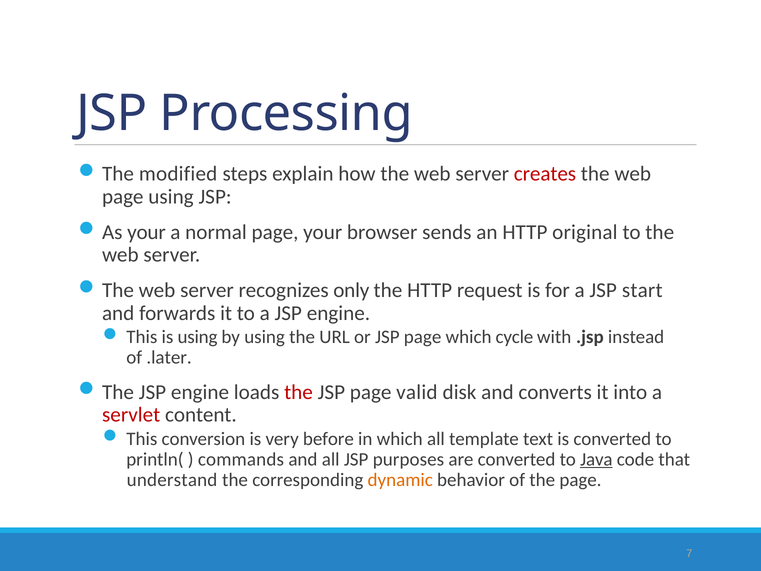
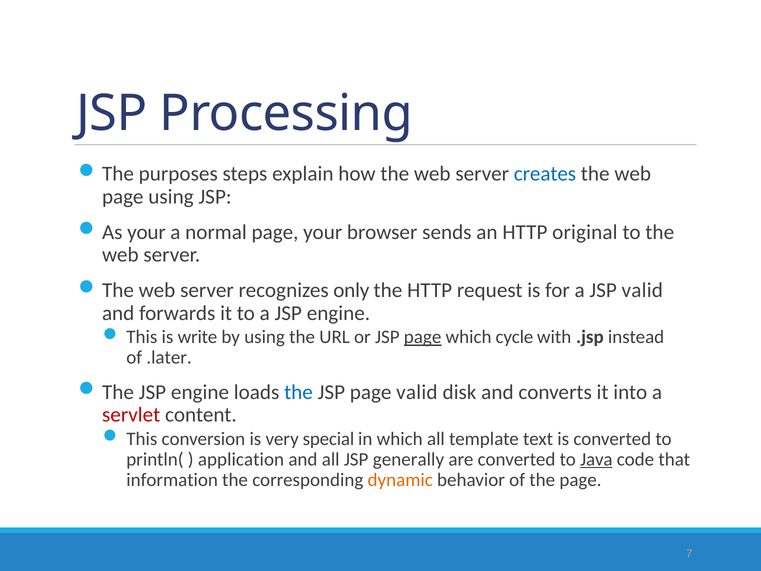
modified: modified -> purposes
creates colour: red -> blue
JSP start: start -> valid
is using: using -> write
page at (423, 337) underline: none -> present
the at (298, 392) colour: red -> blue
before: before -> special
commands: commands -> application
purposes: purposes -> generally
understand: understand -> information
